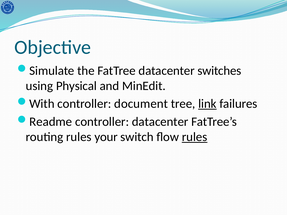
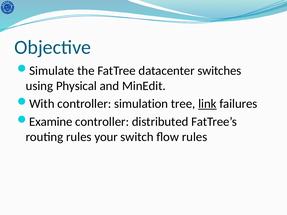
document: document -> simulation
Readme: Readme -> Examine
controller datacenter: datacenter -> distributed
rules at (195, 137) underline: present -> none
